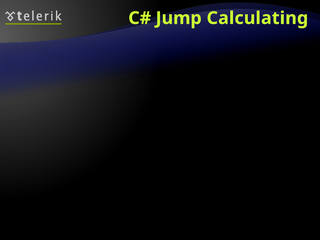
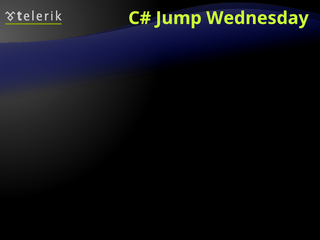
Calculating: Calculating -> Wednesday
